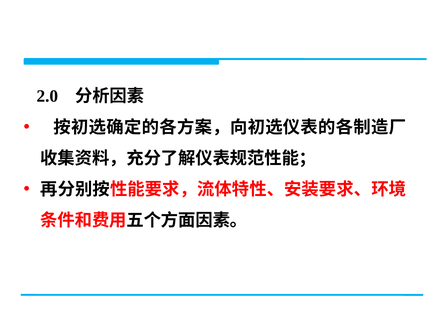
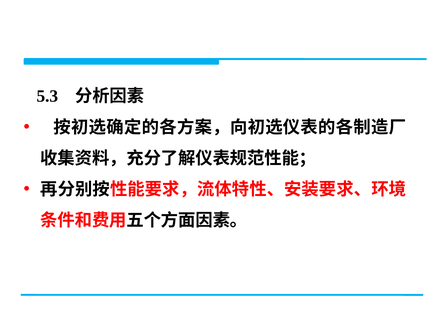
2.0: 2.0 -> 5.3
